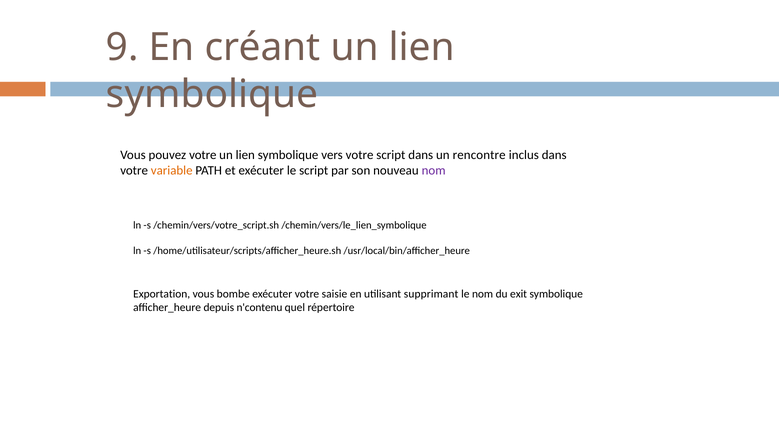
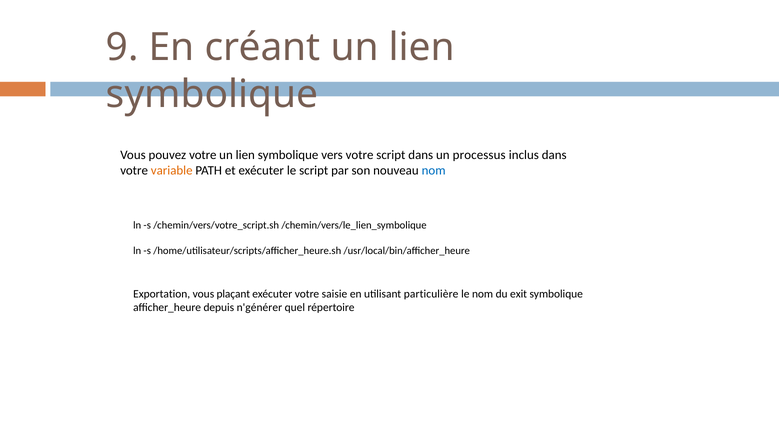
rencontre: rencontre -> processus
nom at (434, 171) colour: purple -> blue
bombe: bombe -> plaçant
supprimant: supprimant -> particulière
n'contenu: n'contenu -> n'générer
